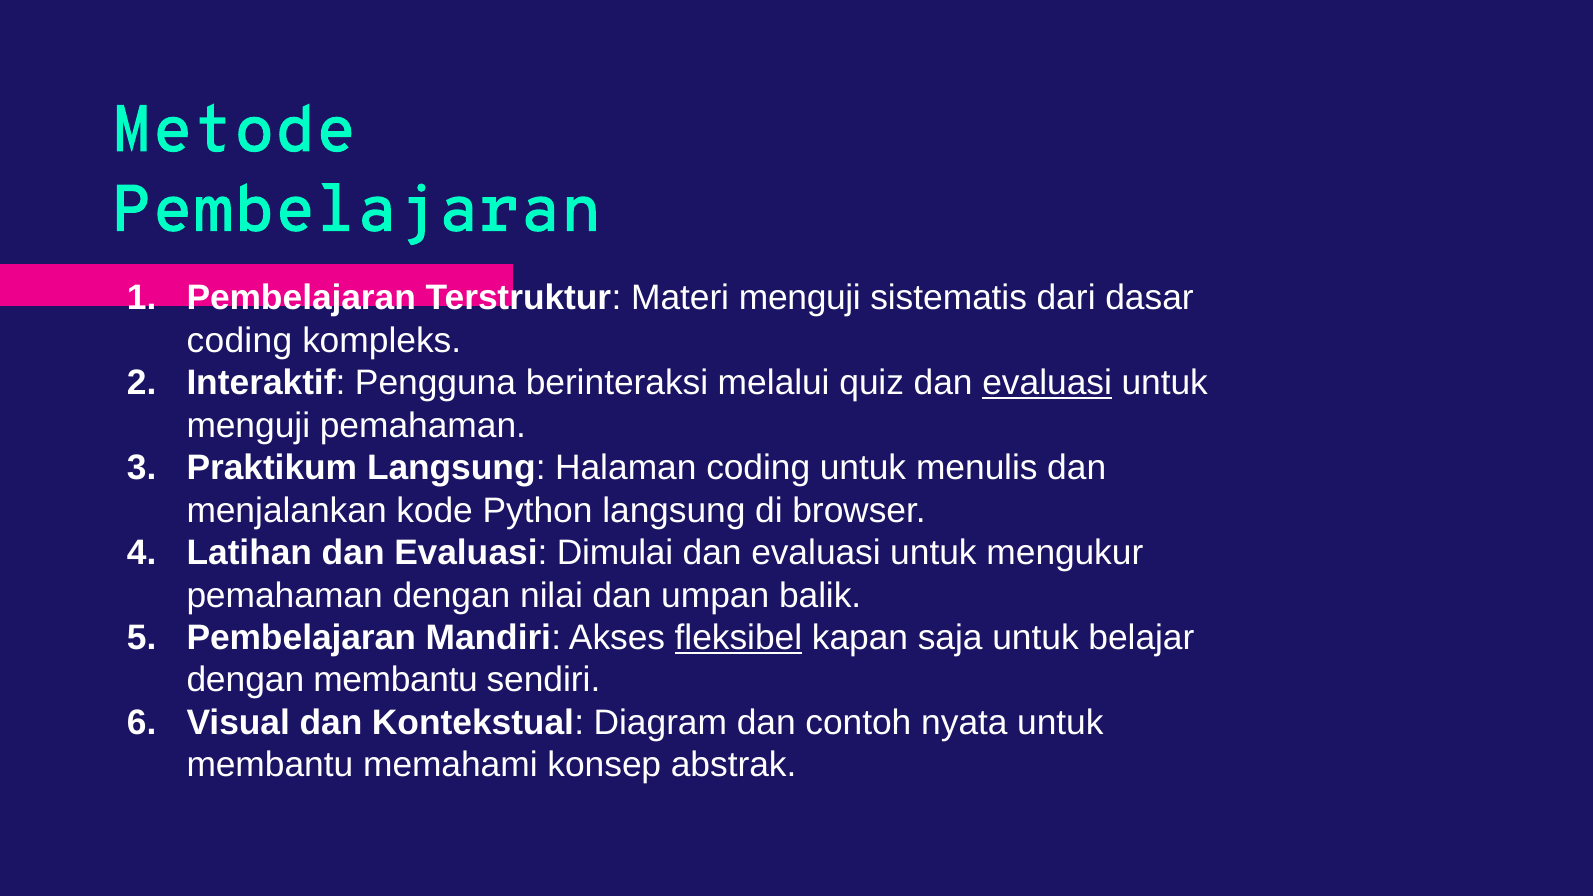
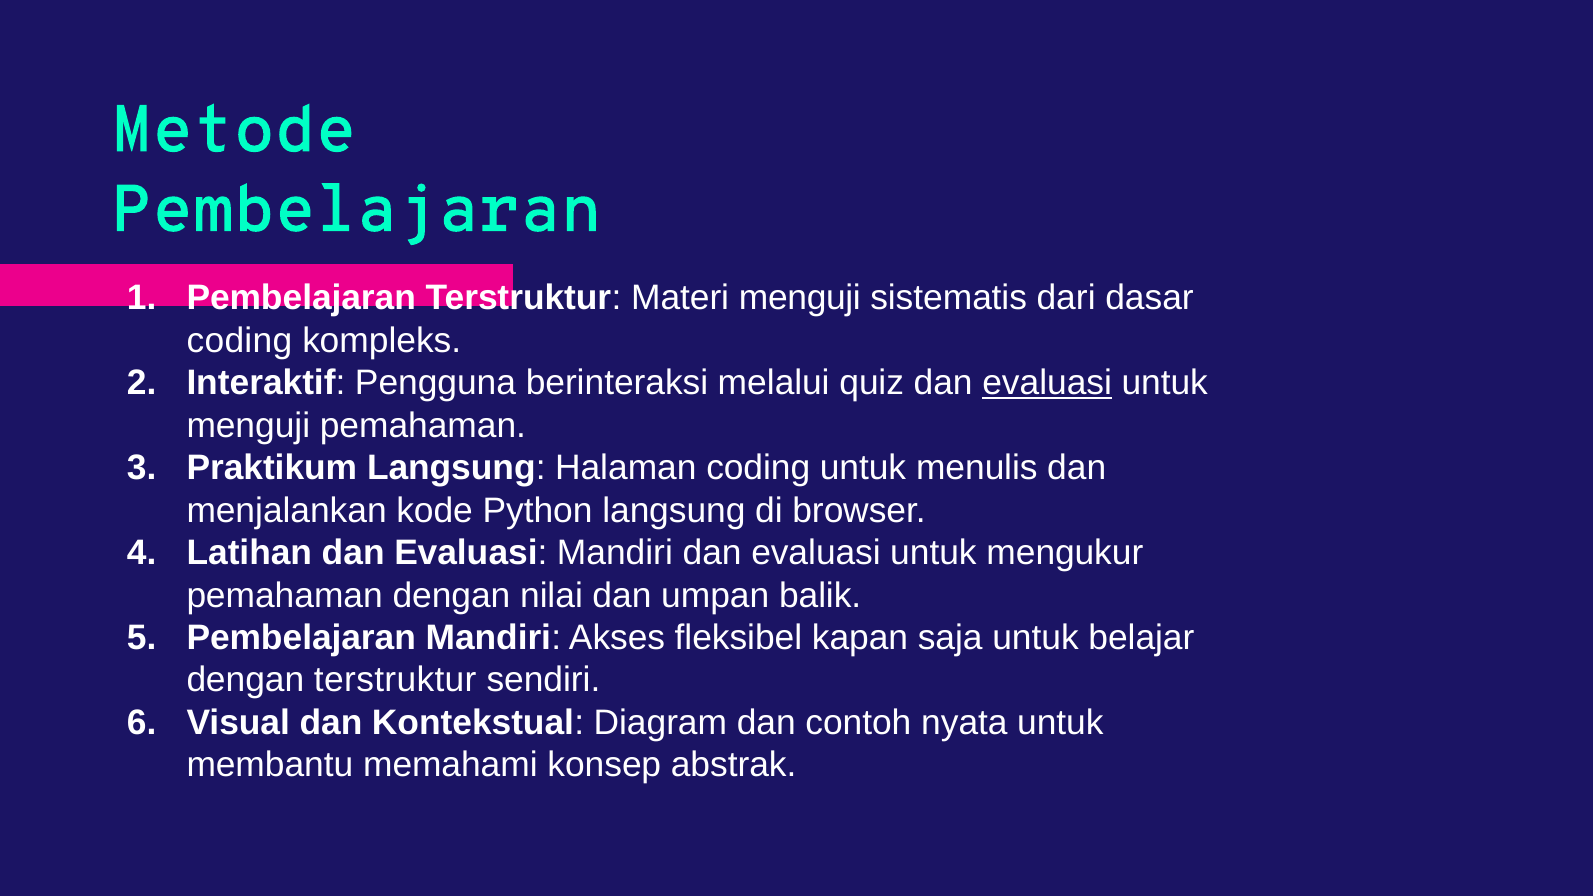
Evaluasi Dimulai: Dimulai -> Mandiri
fleksibel underline: present -> none
dengan membantu: membantu -> terstruktur
